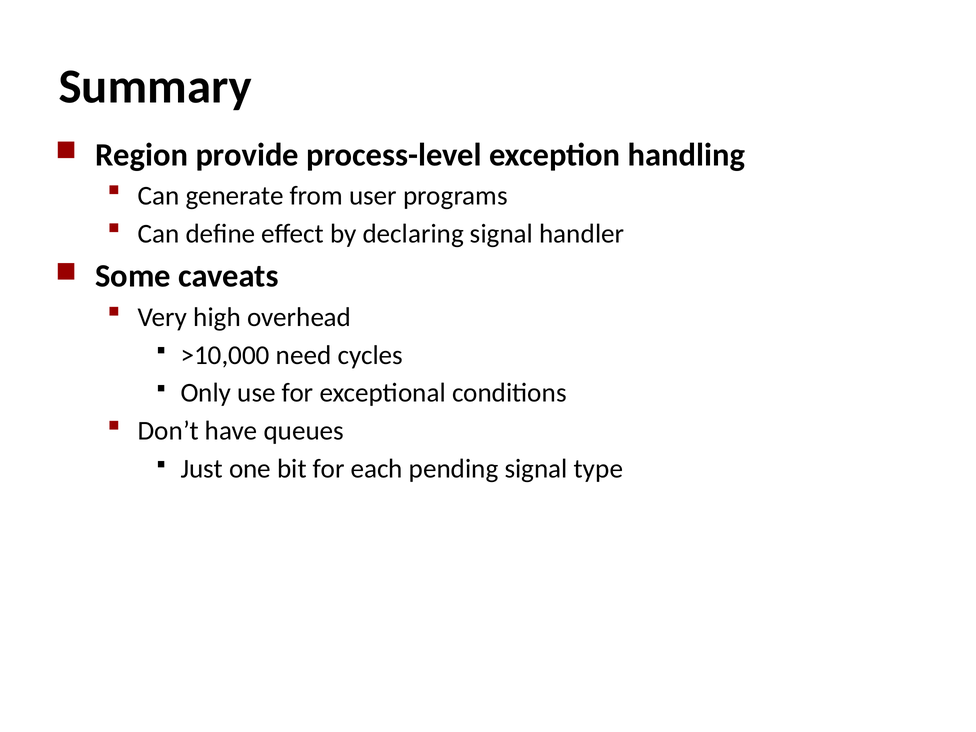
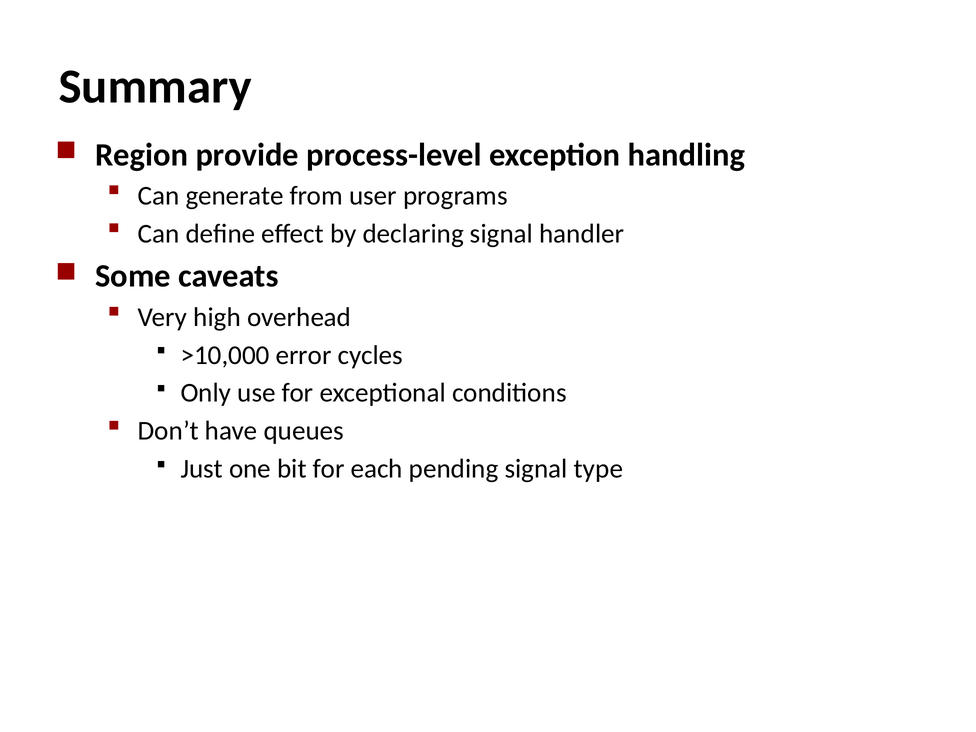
need: need -> error
